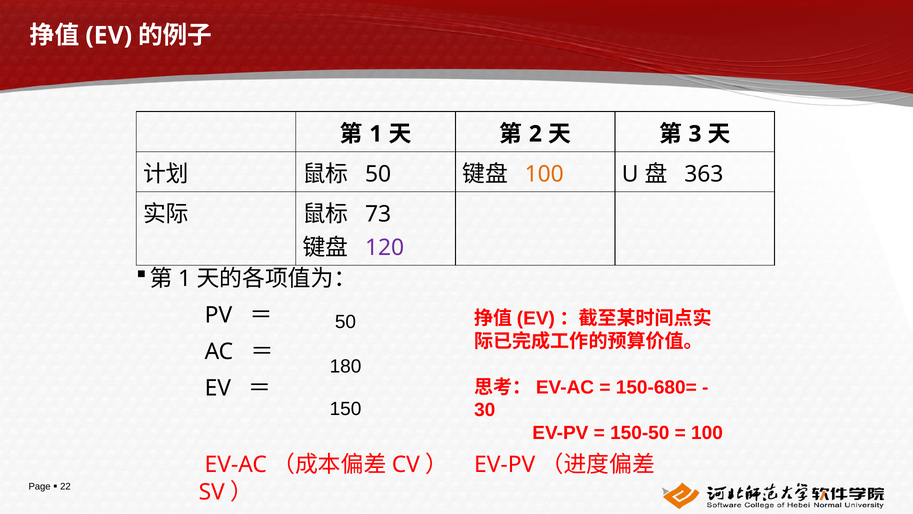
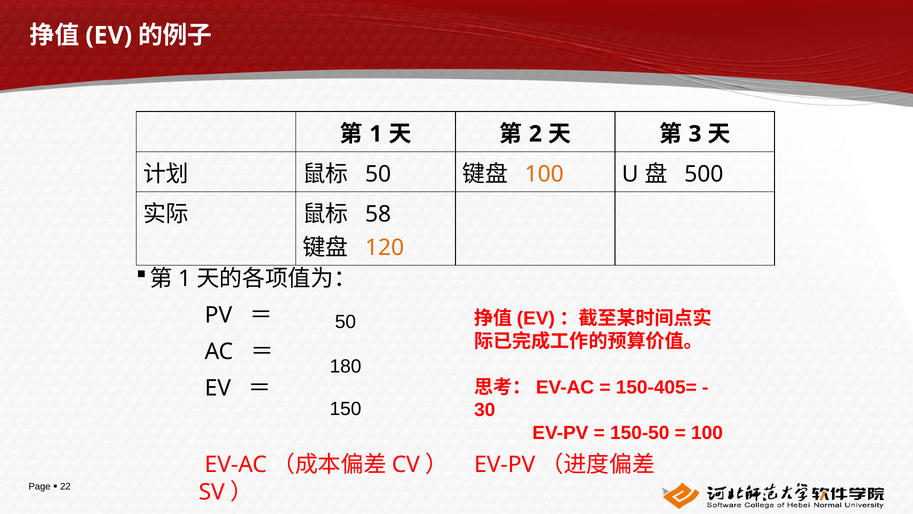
363: 363 -> 500
73: 73 -> 58
120 colour: purple -> orange
150-680=: 150-680= -> 150-405=
